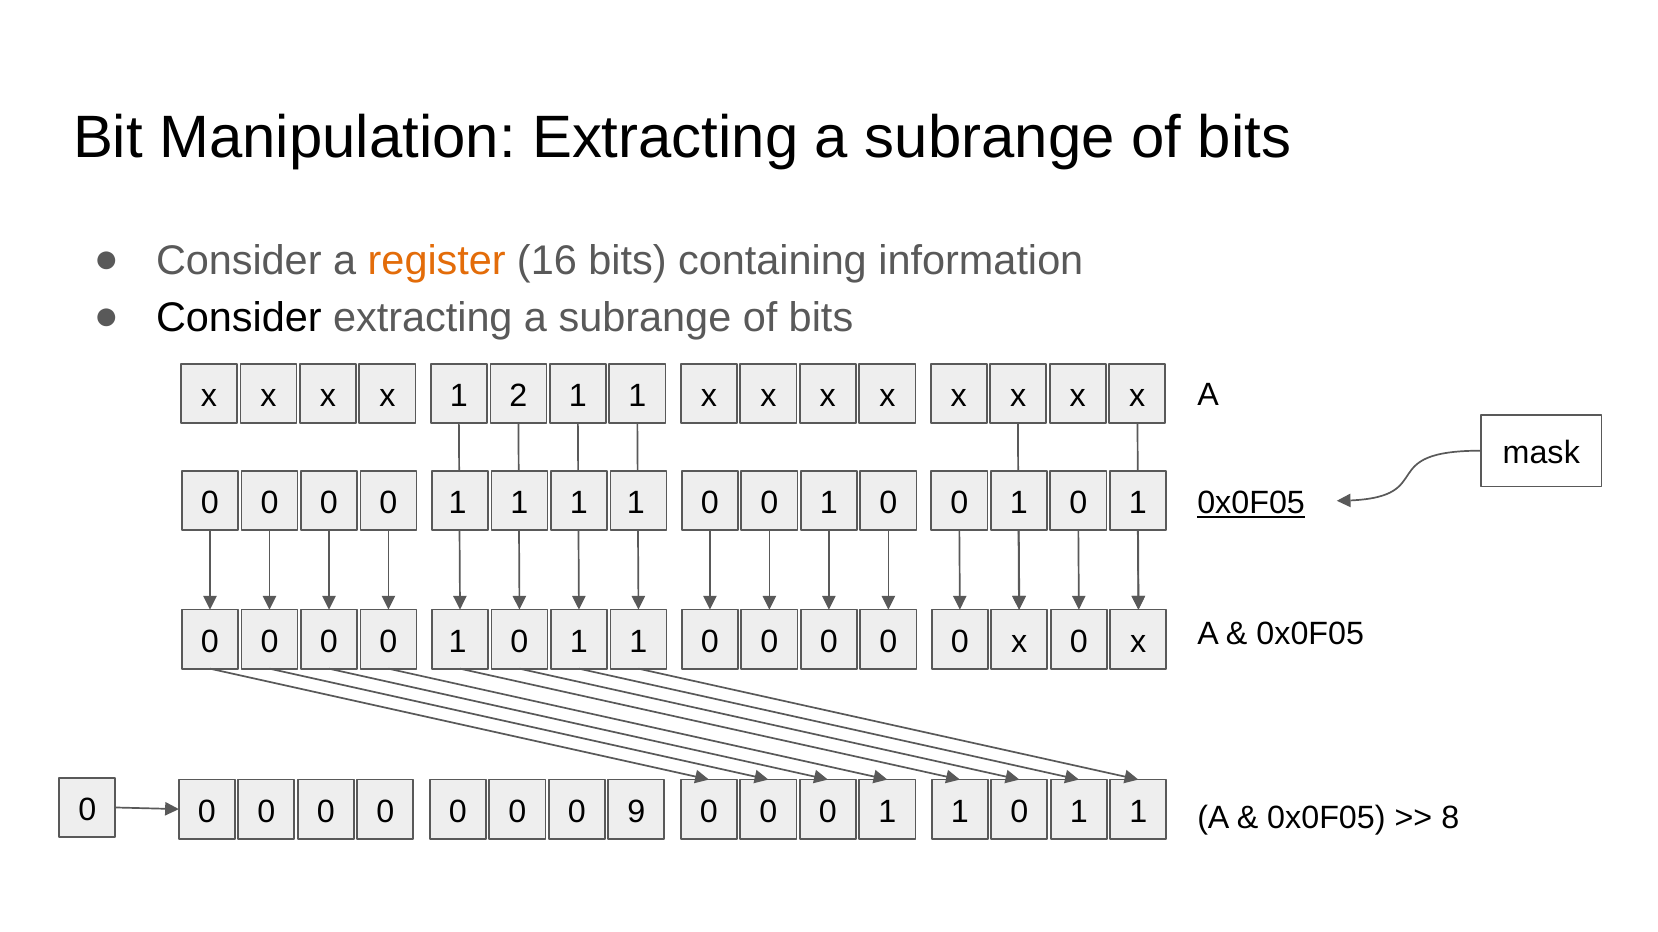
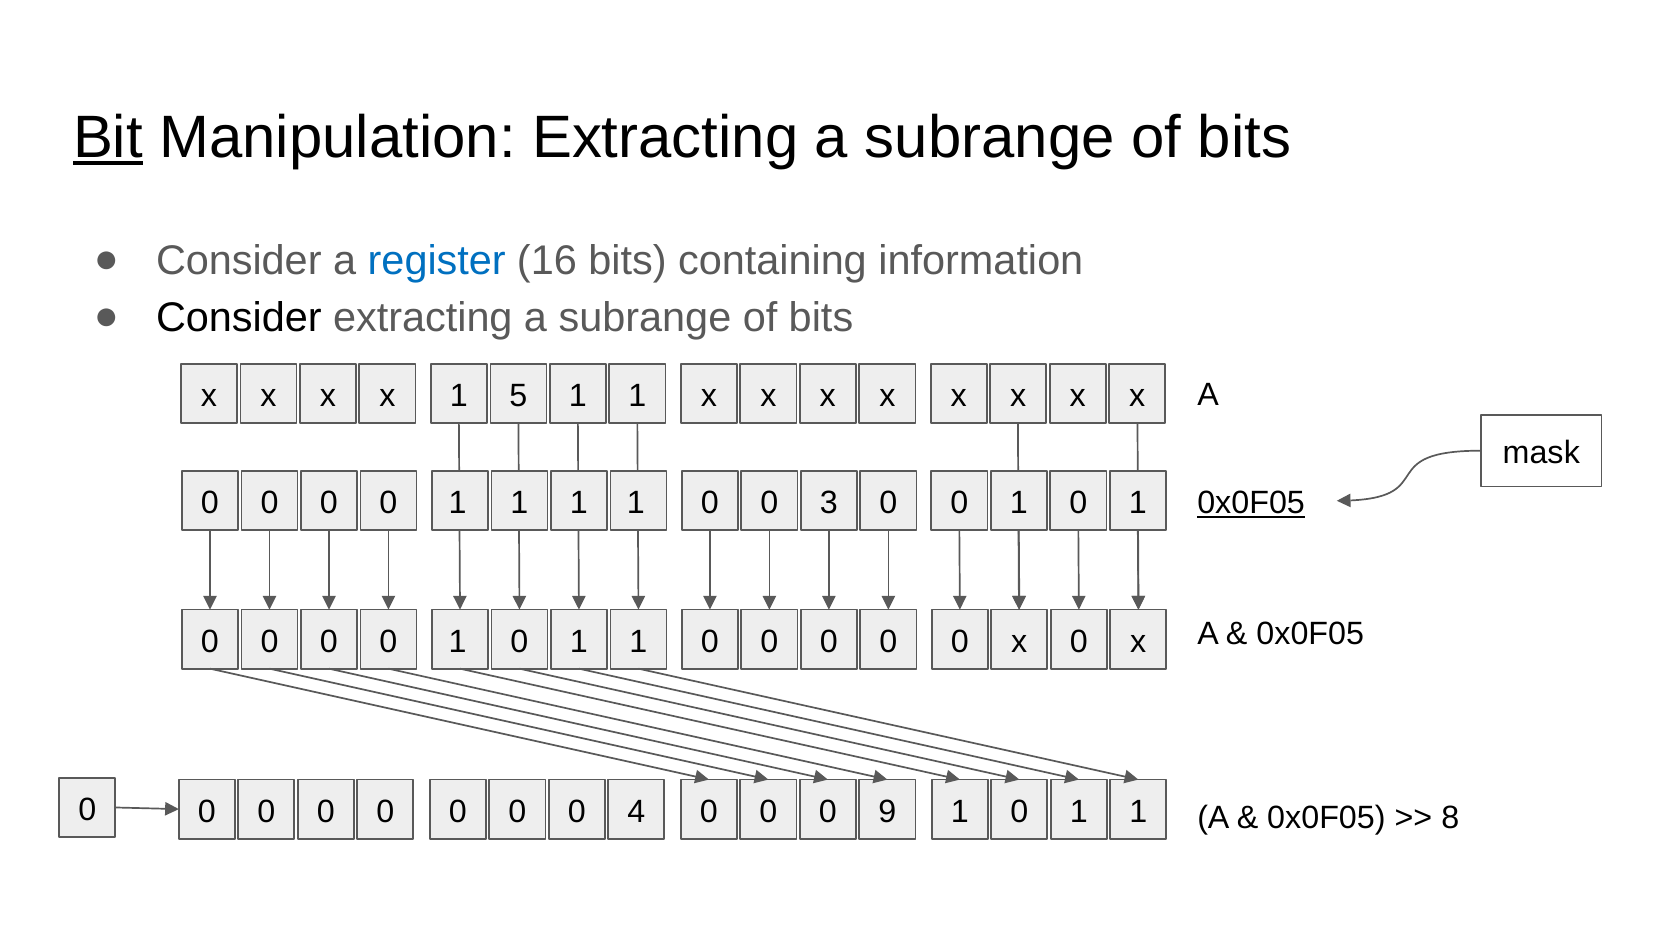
Bit underline: none -> present
register colour: orange -> blue
2: 2 -> 5
1 at (829, 503): 1 -> 3
9: 9 -> 4
1 at (887, 812): 1 -> 9
